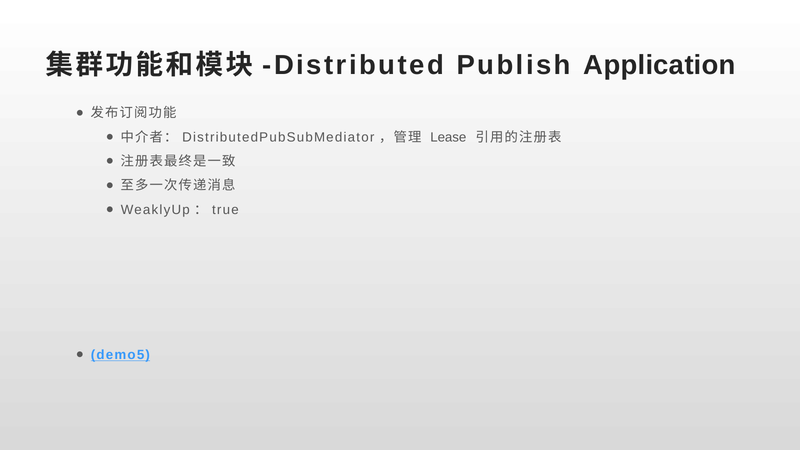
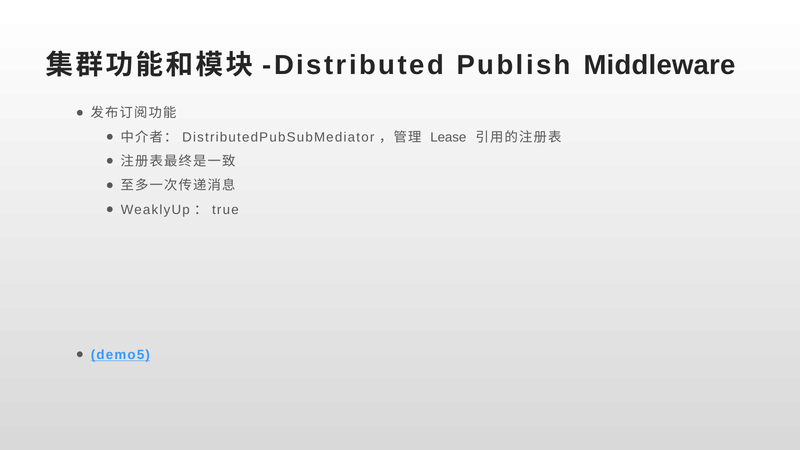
Application: Application -> Middleware
